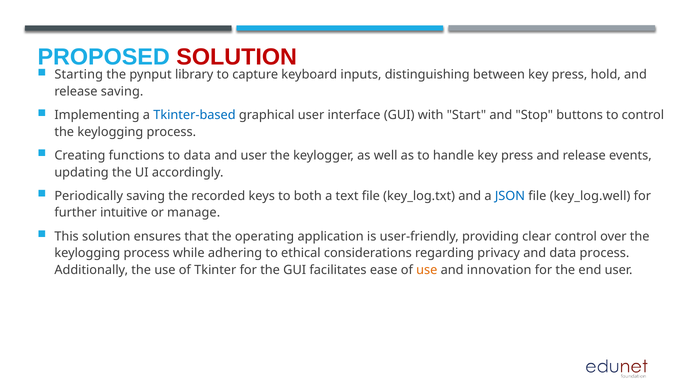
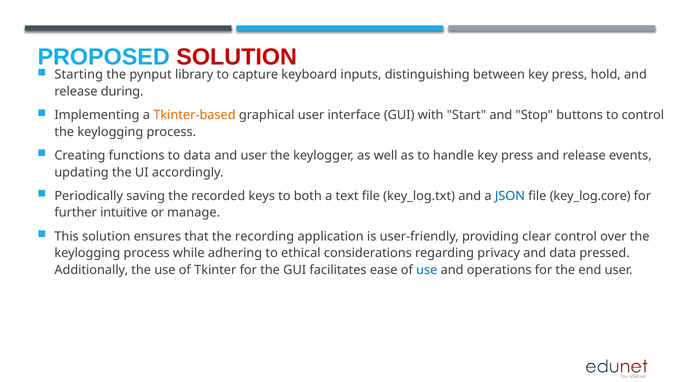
release saving: saving -> during
Tkinter-based colour: blue -> orange
key_log.well: key_log.well -> key_log.core
operating: operating -> recording
data process: process -> pressed
use at (427, 270) colour: orange -> blue
innovation: innovation -> operations
